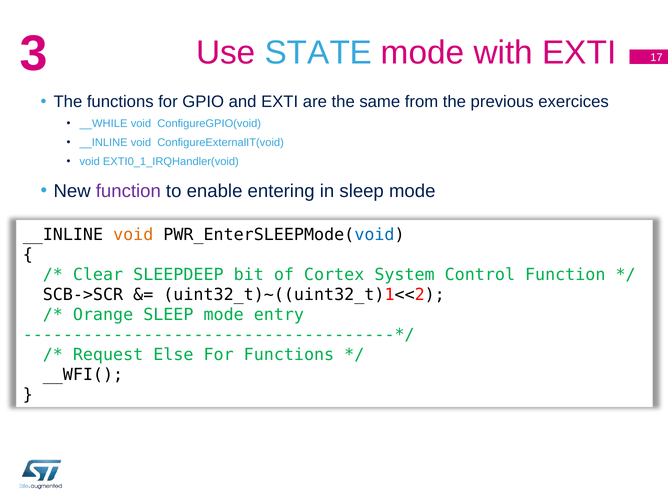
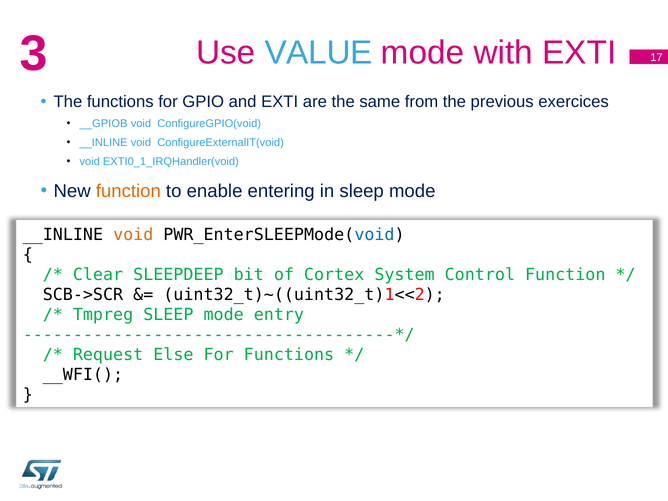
STATE: STATE -> VALUE
__WHILE: __WHILE -> __GPIOB
function at (128, 191) colour: purple -> orange
Orange: Orange -> Tmpreg
